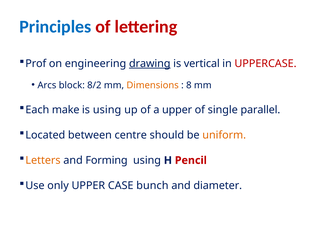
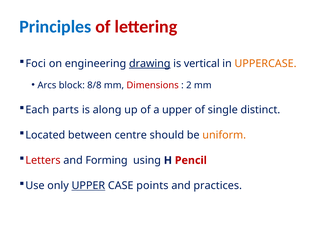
Prof: Prof -> Foci
UPPERCASE colour: red -> orange
8/2: 8/2 -> 8/8
Dimensions colour: orange -> red
8: 8 -> 2
make: make -> parts
is using: using -> along
parallel: parallel -> distinct
Letters colour: orange -> red
UPPER at (88, 186) underline: none -> present
bunch: bunch -> points
diameter: diameter -> practices
